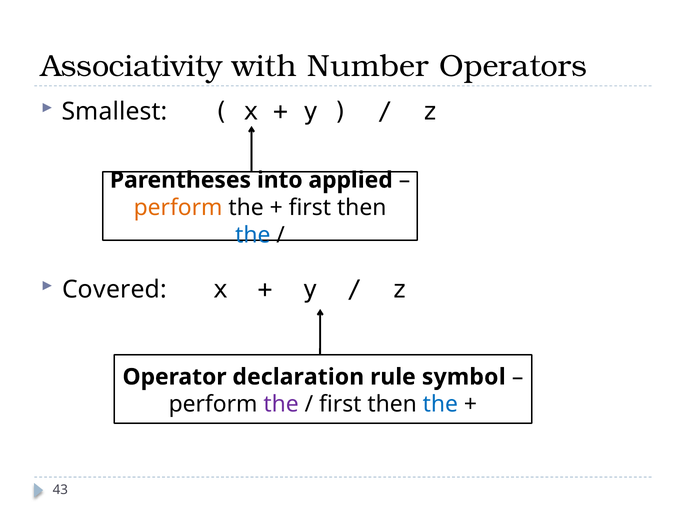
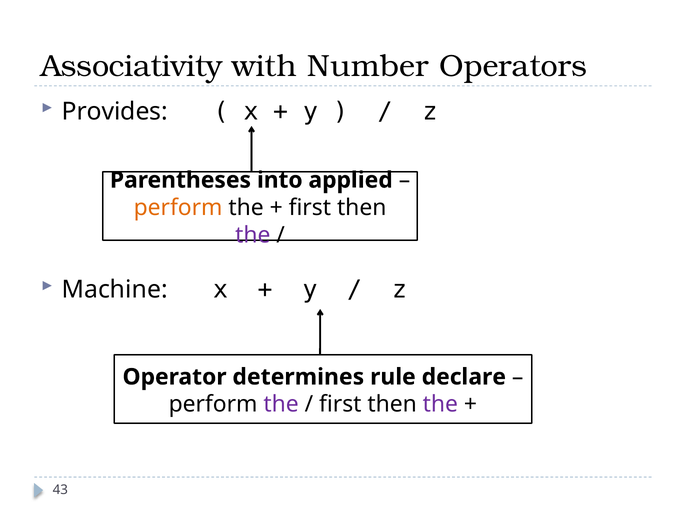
Smallest: Smallest -> Provides
the at (253, 235) colour: blue -> purple
Covered: Covered -> Machine
declaration: declaration -> determines
symbol: symbol -> declare
the at (440, 404) colour: blue -> purple
